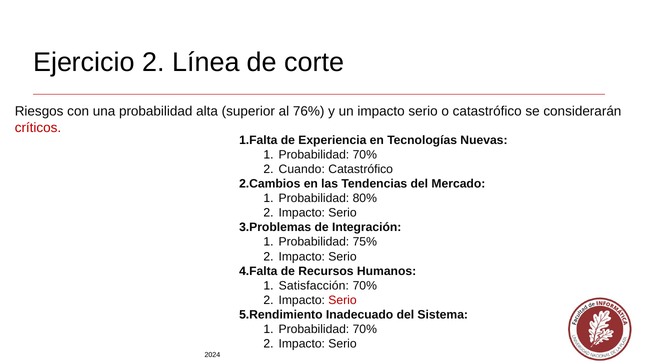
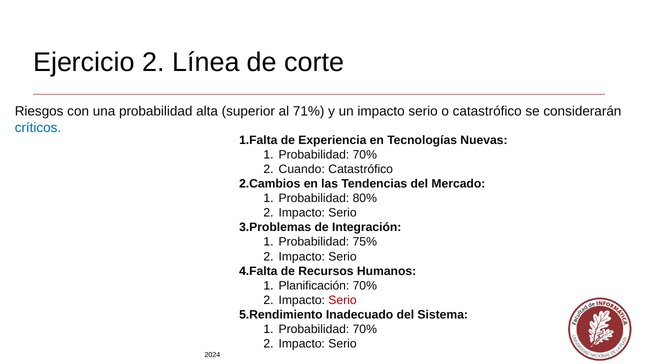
76%: 76% -> 71%
críticos colour: red -> blue
Satisfacción: Satisfacción -> Planificación
